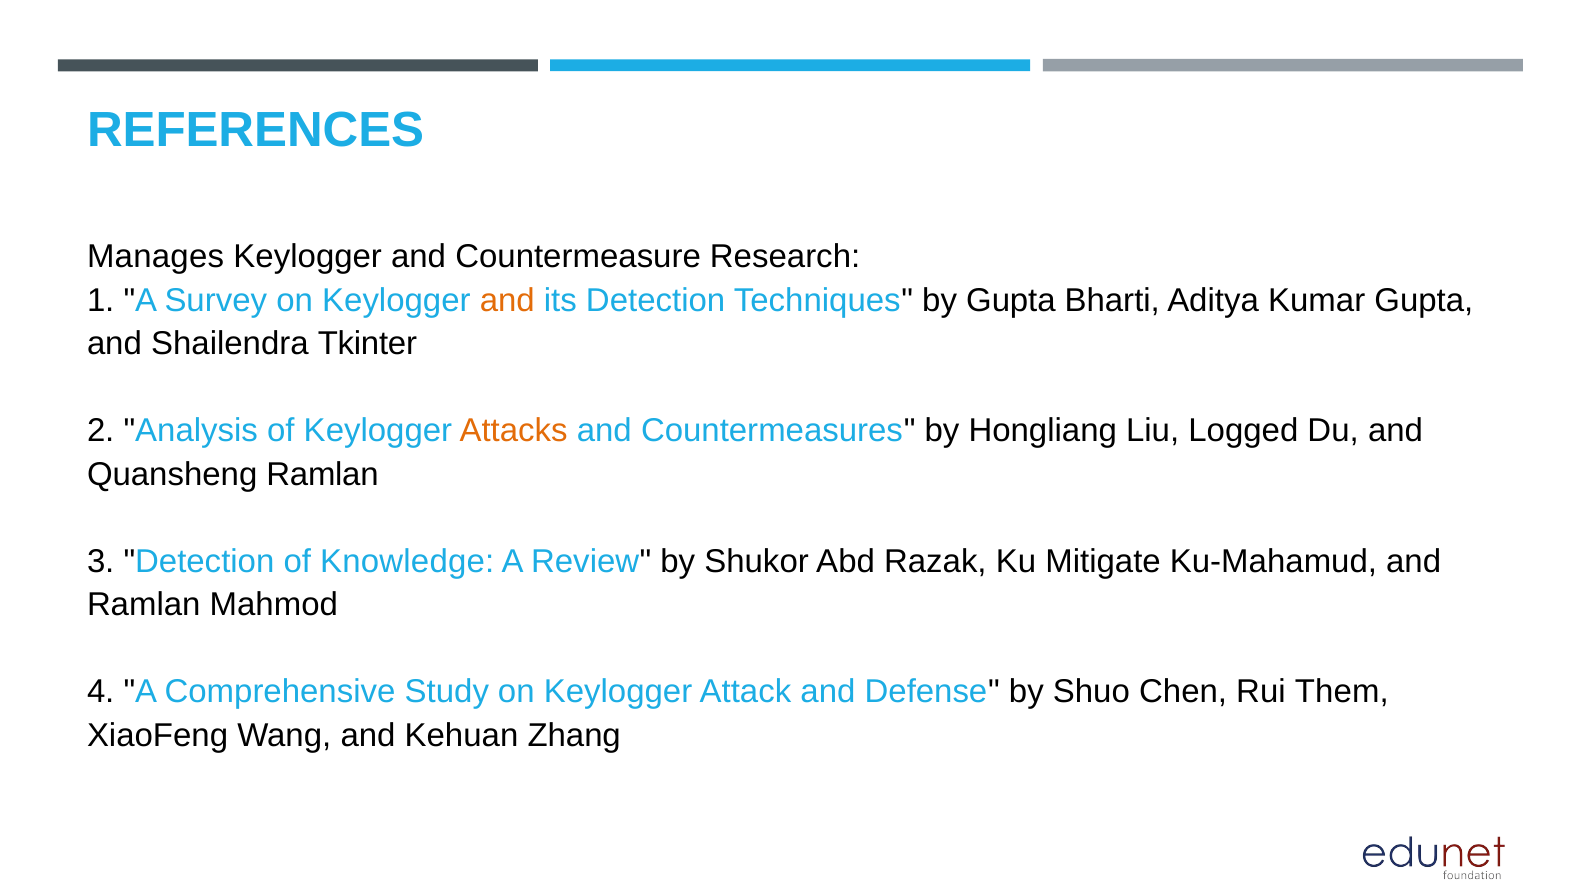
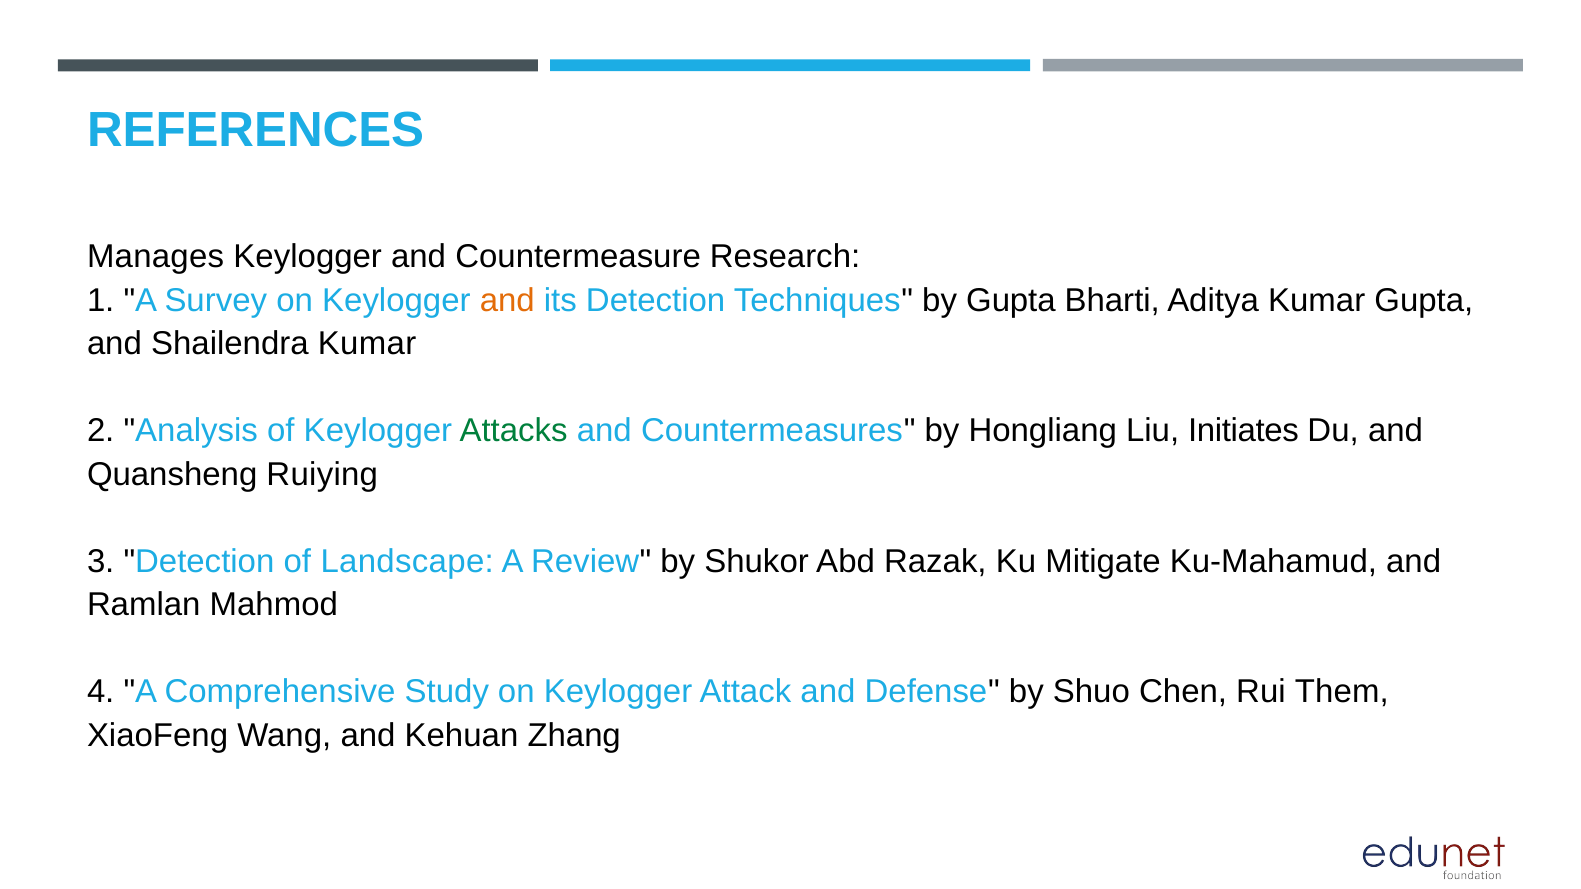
Shailendra Tkinter: Tkinter -> Kumar
Attacks colour: orange -> green
Logged: Logged -> Initiates
Quansheng Ramlan: Ramlan -> Ruiying
Knowledge: Knowledge -> Landscape
